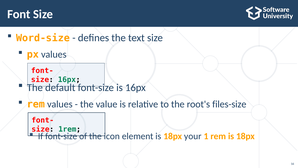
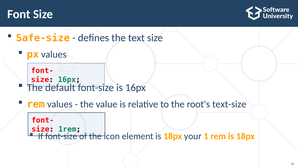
Word-size: Word-size -> Safe-size
files-size: files-size -> text-size
